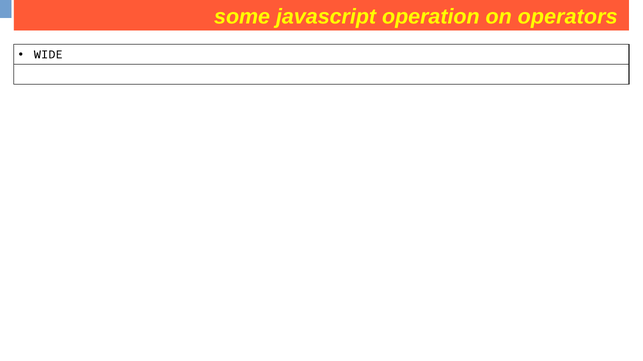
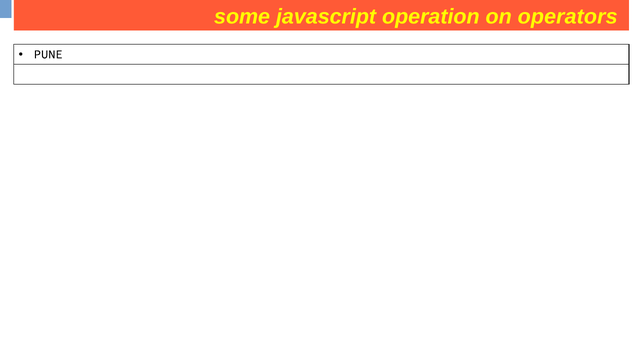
WIDE: WIDE -> PUNE
